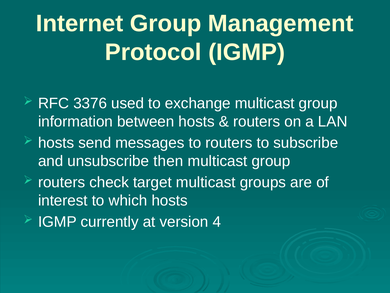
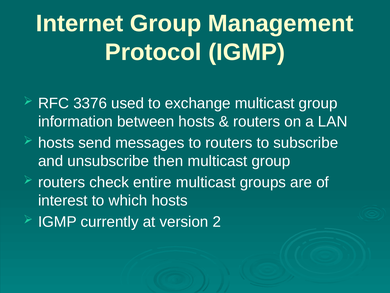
target: target -> entire
4: 4 -> 2
